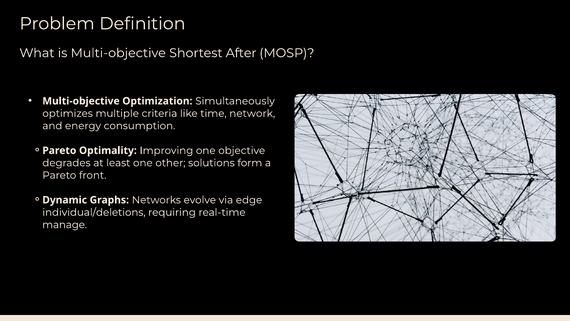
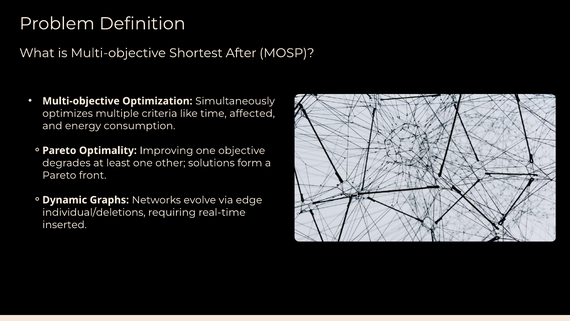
network: network -> affected
manage: manage -> inserted
